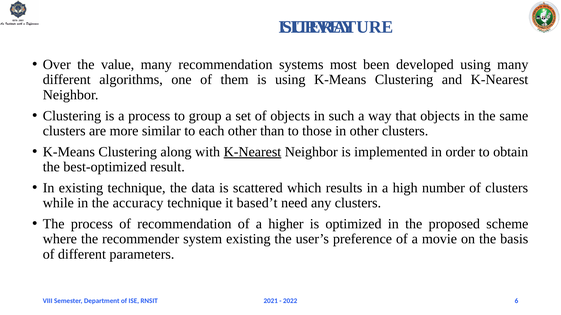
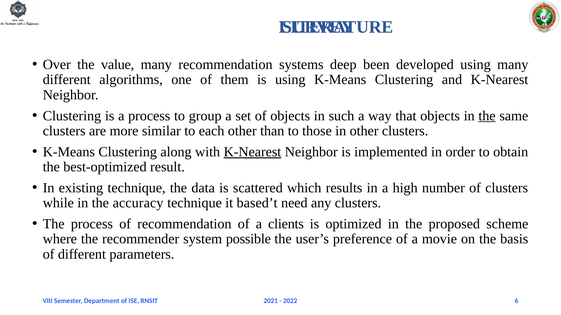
most: most -> deep
the at (487, 116) underline: none -> present
higher: higher -> clients
system existing: existing -> possible
